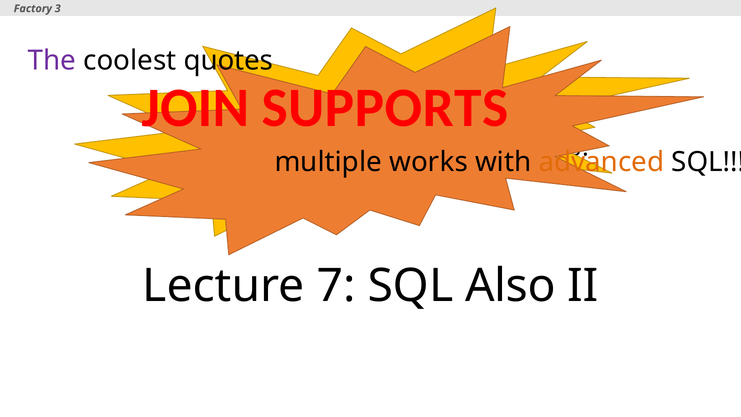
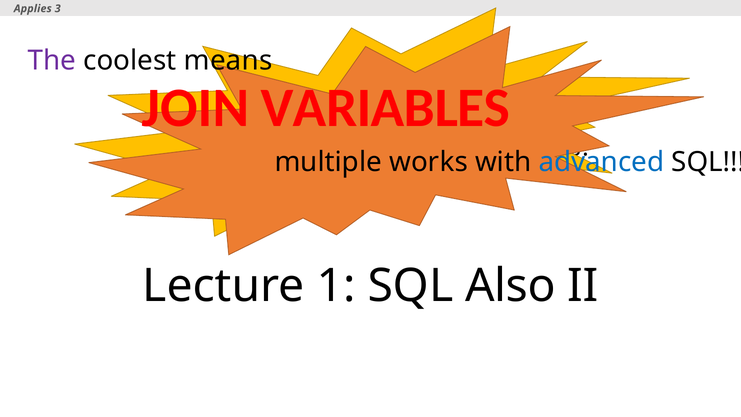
Factory: Factory -> Applies
quotes: quotes -> means
SUPPORTS: SUPPORTS -> VARIABLES
advanced colour: orange -> blue
7: 7 -> 1
